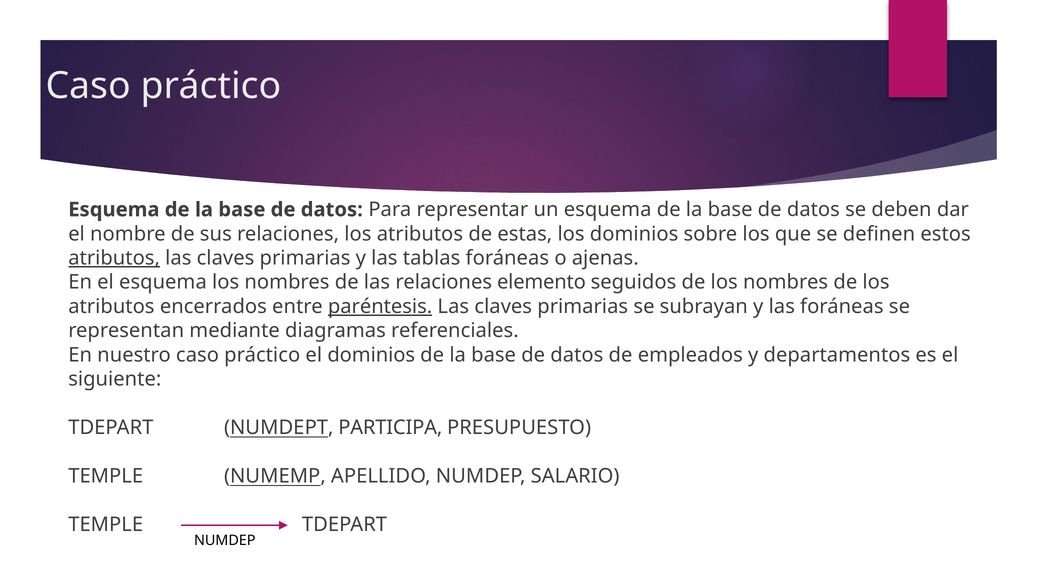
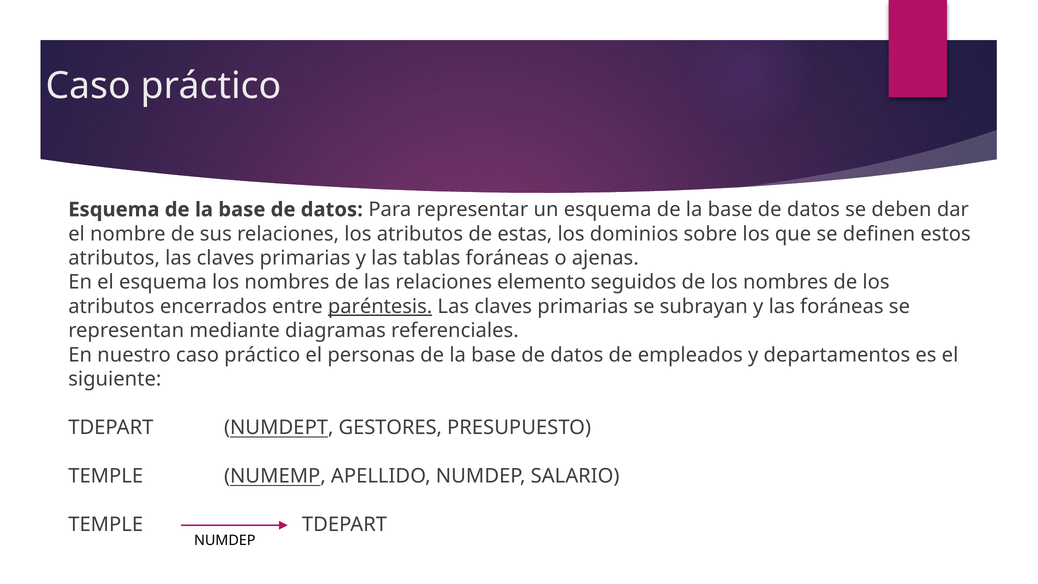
atributos at (114, 258) underline: present -> none
el dominios: dominios -> personas
PARTICIPA: PARTICIPA -> GESTORES
